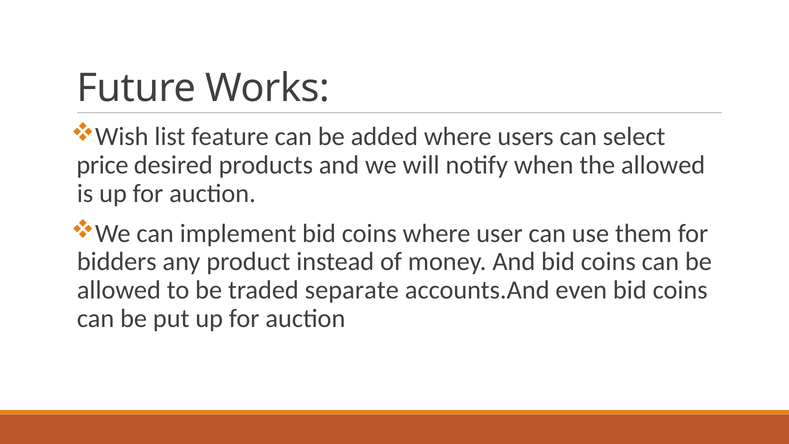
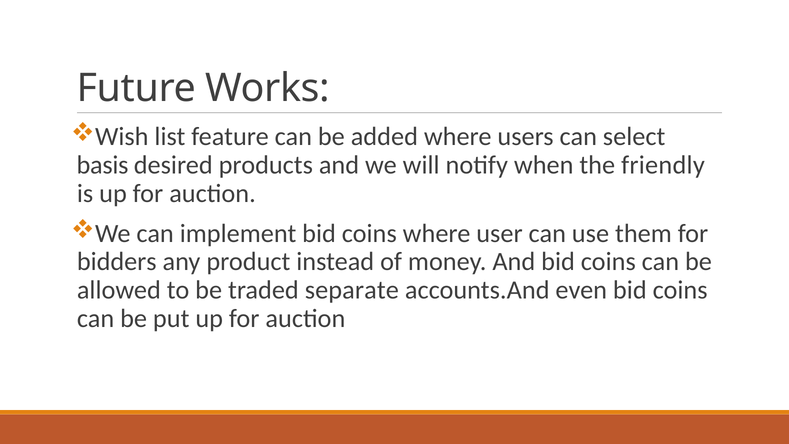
price: price -> basis
the allowed: allowed -> friendly
